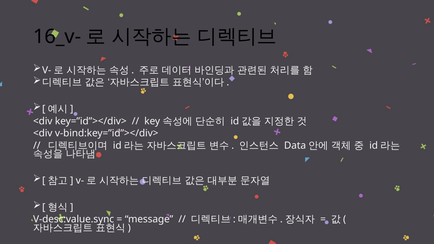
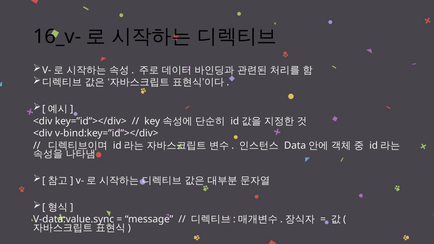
V-desc:value.sync: V-desc:value.sync -> V-data:value.sync
